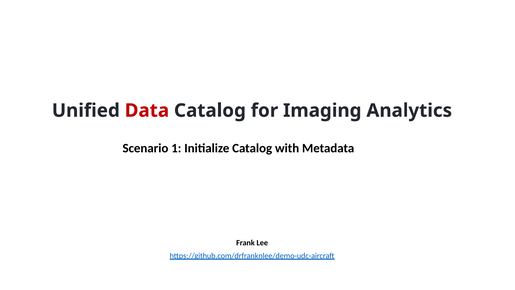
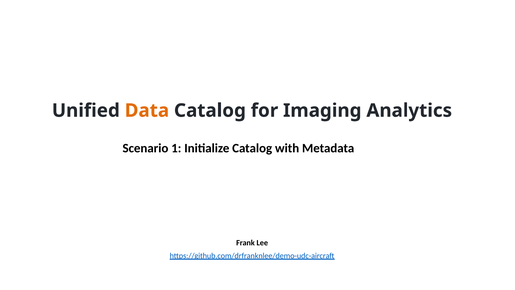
Data colour: red -> orange
